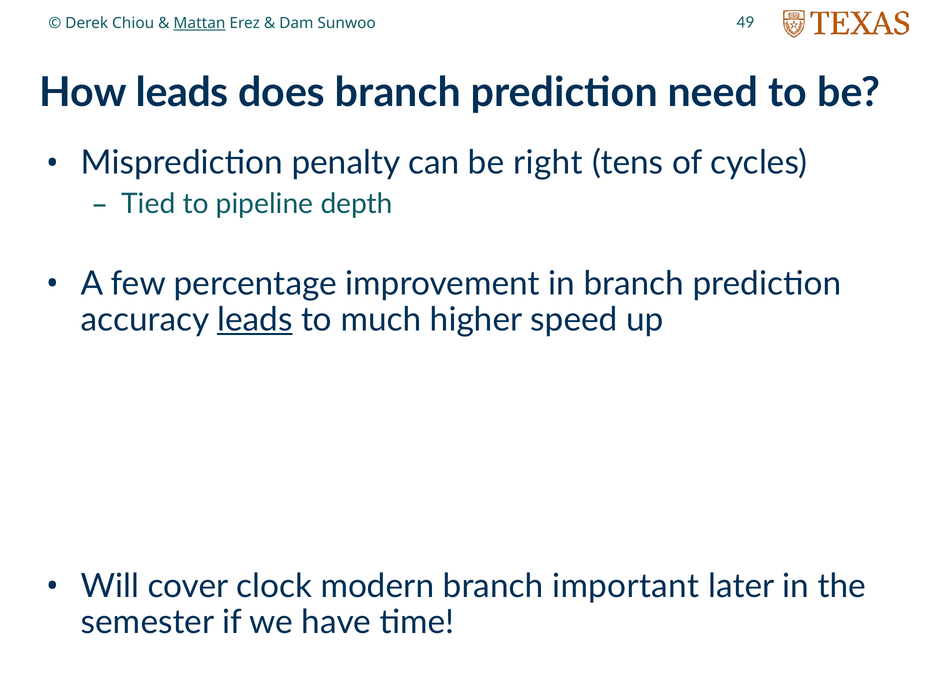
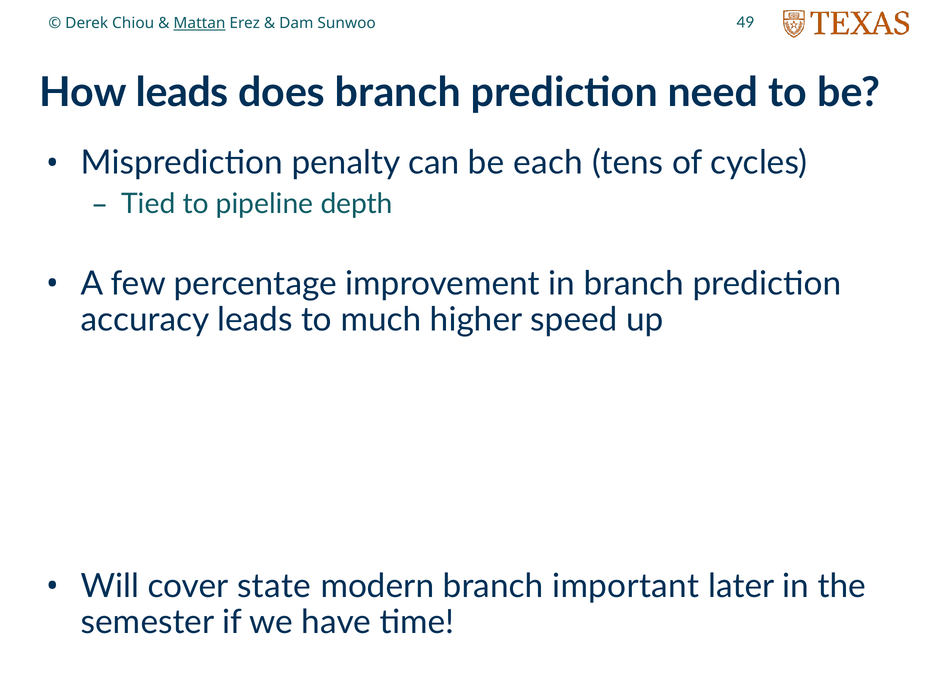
right: right -> each
leads at (255, 320) underline: present -> none
clock: clock -> state
